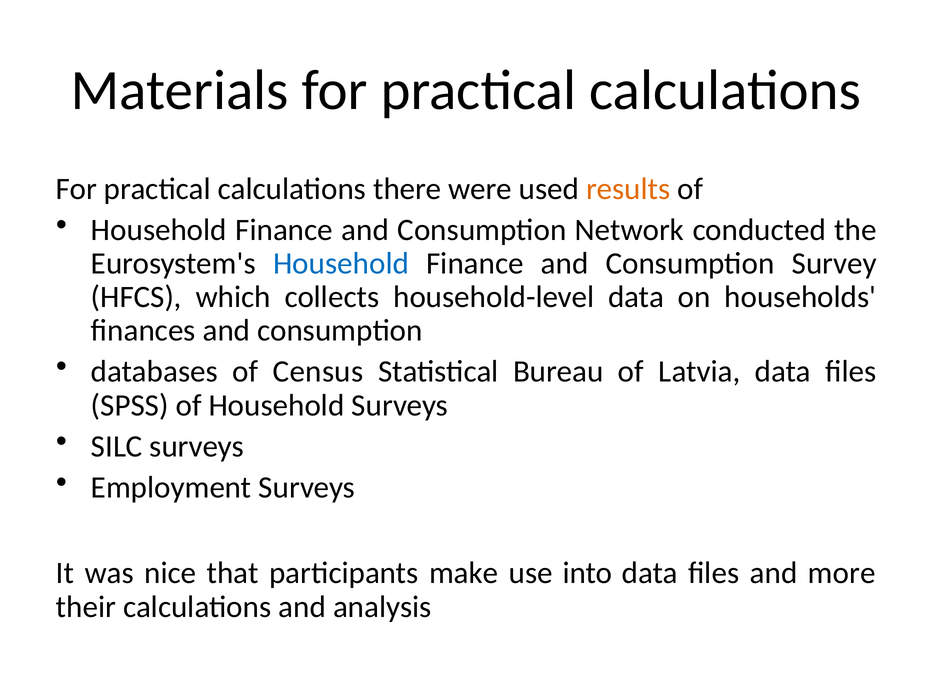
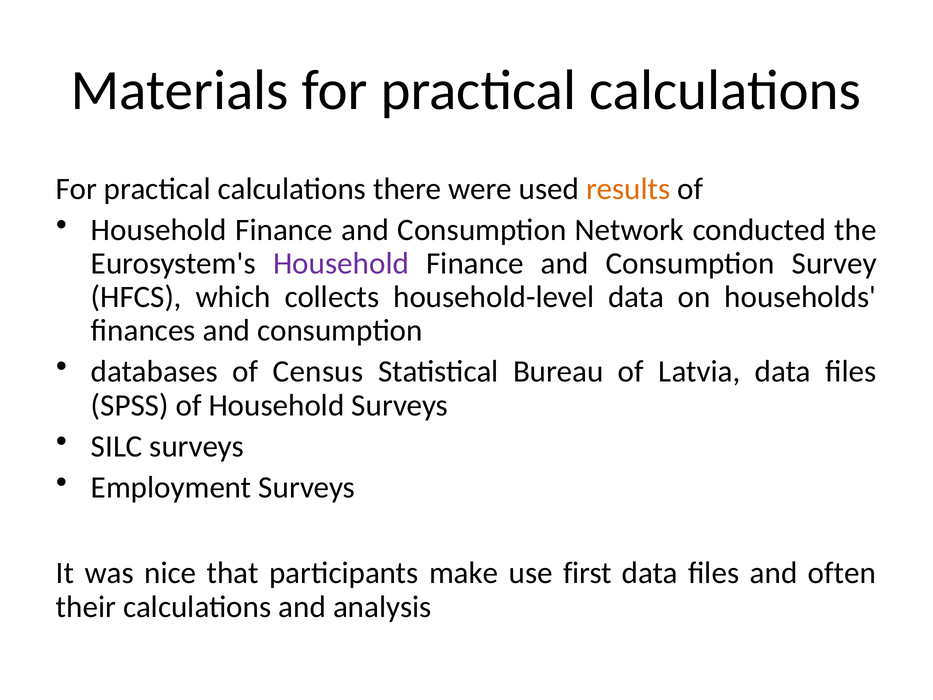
Household at (341, 263) colour: blue -> purple
into: into -> first
more: more -> often
